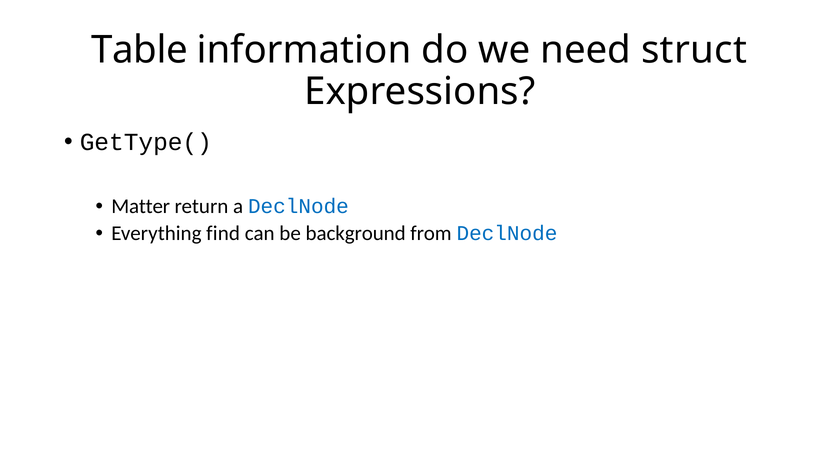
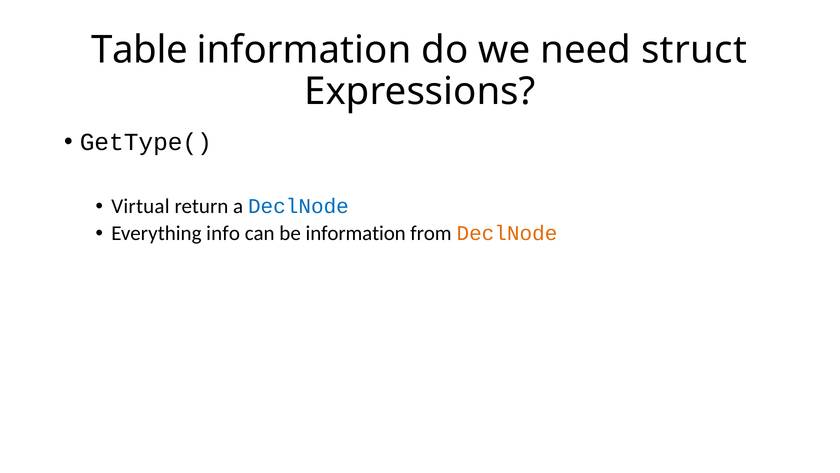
Matter: Matter -> Virtual
find: find -> info
be background: background -> information
DeclNode at (507, 233) colour: blue -> orange
